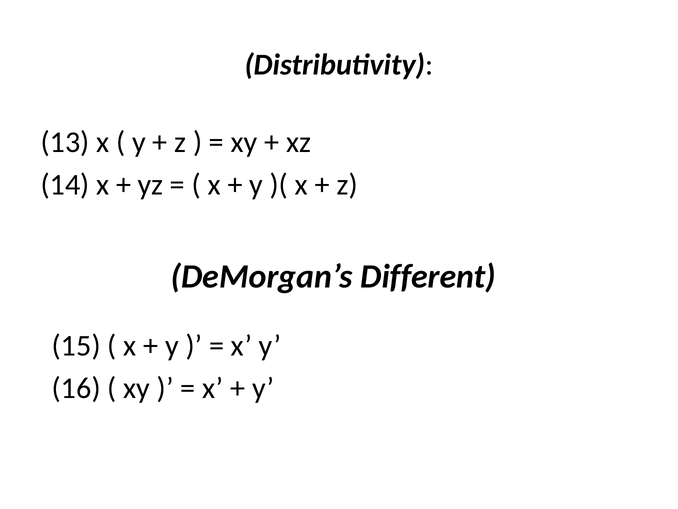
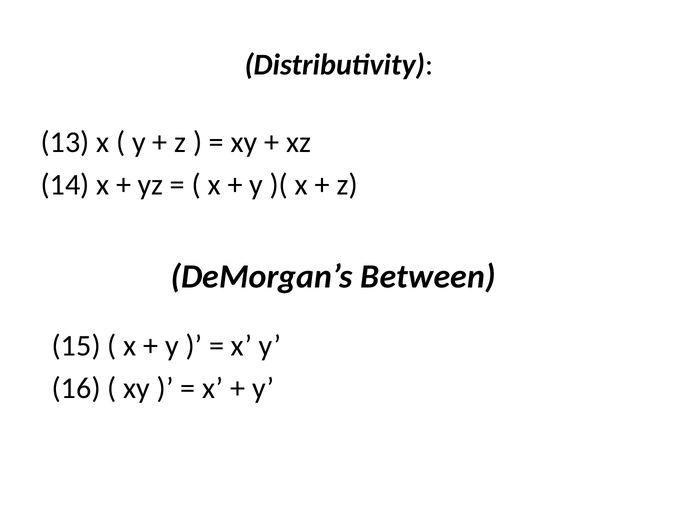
Different: Different -> Between
